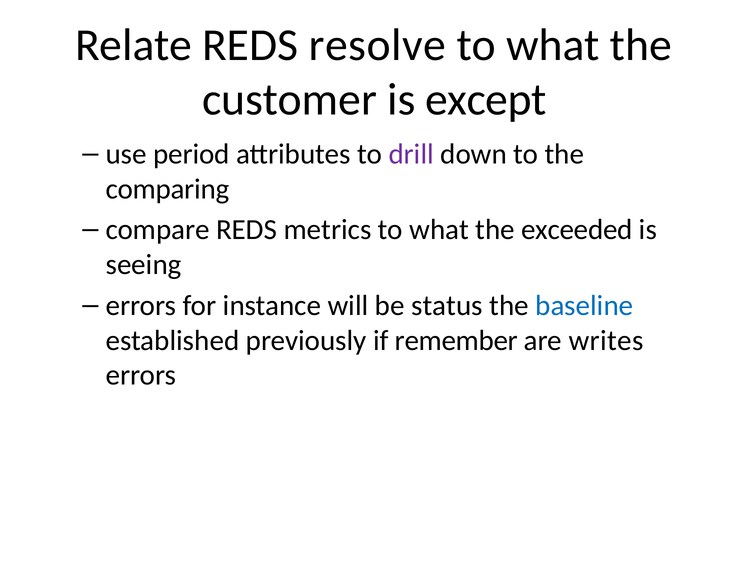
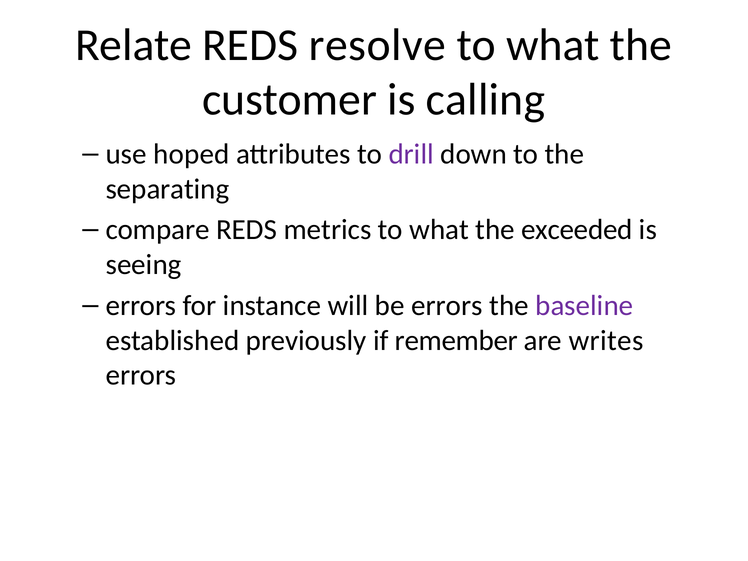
except: except -> calling
period: period -> hoped
comparing: comparing -> separating
be status: status -> errors
baseline colour: blue -> purple
